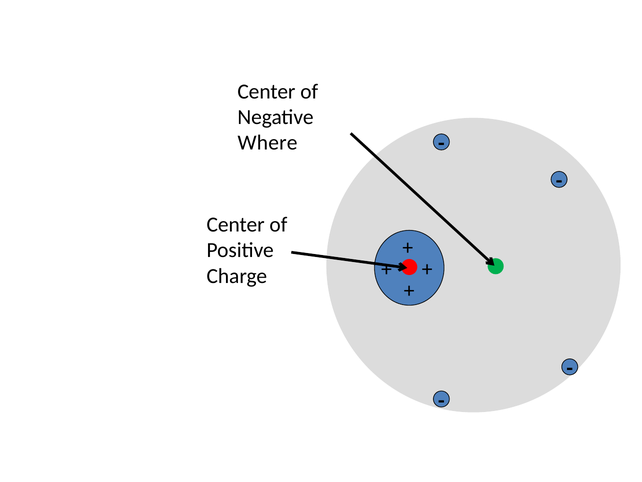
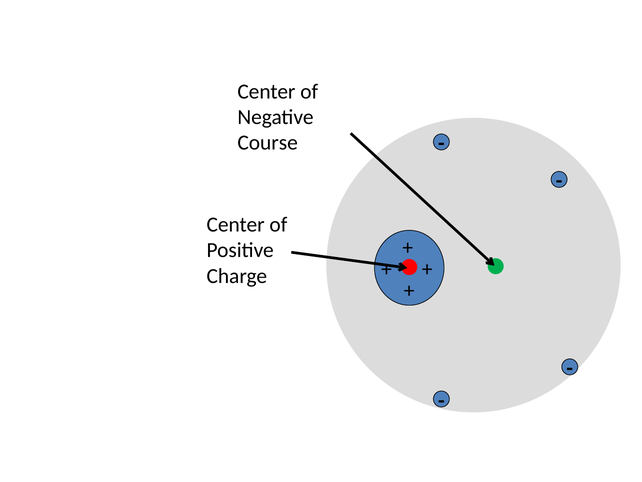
Where: Where -> Course
